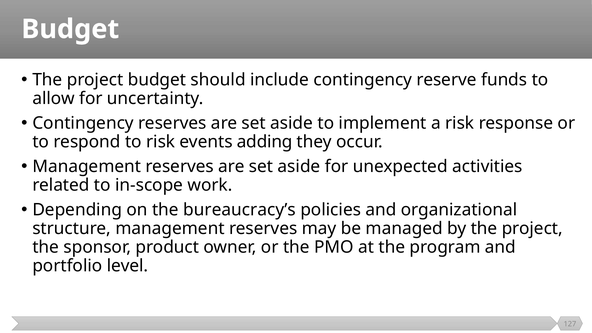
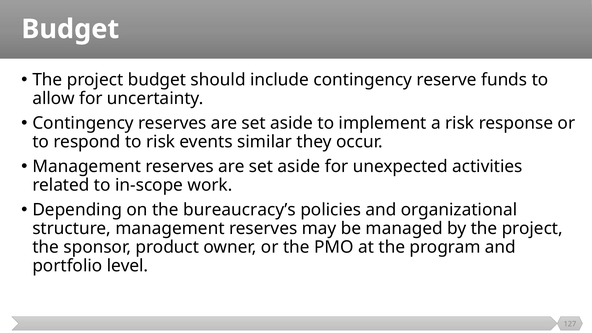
adding: adding -> similar
